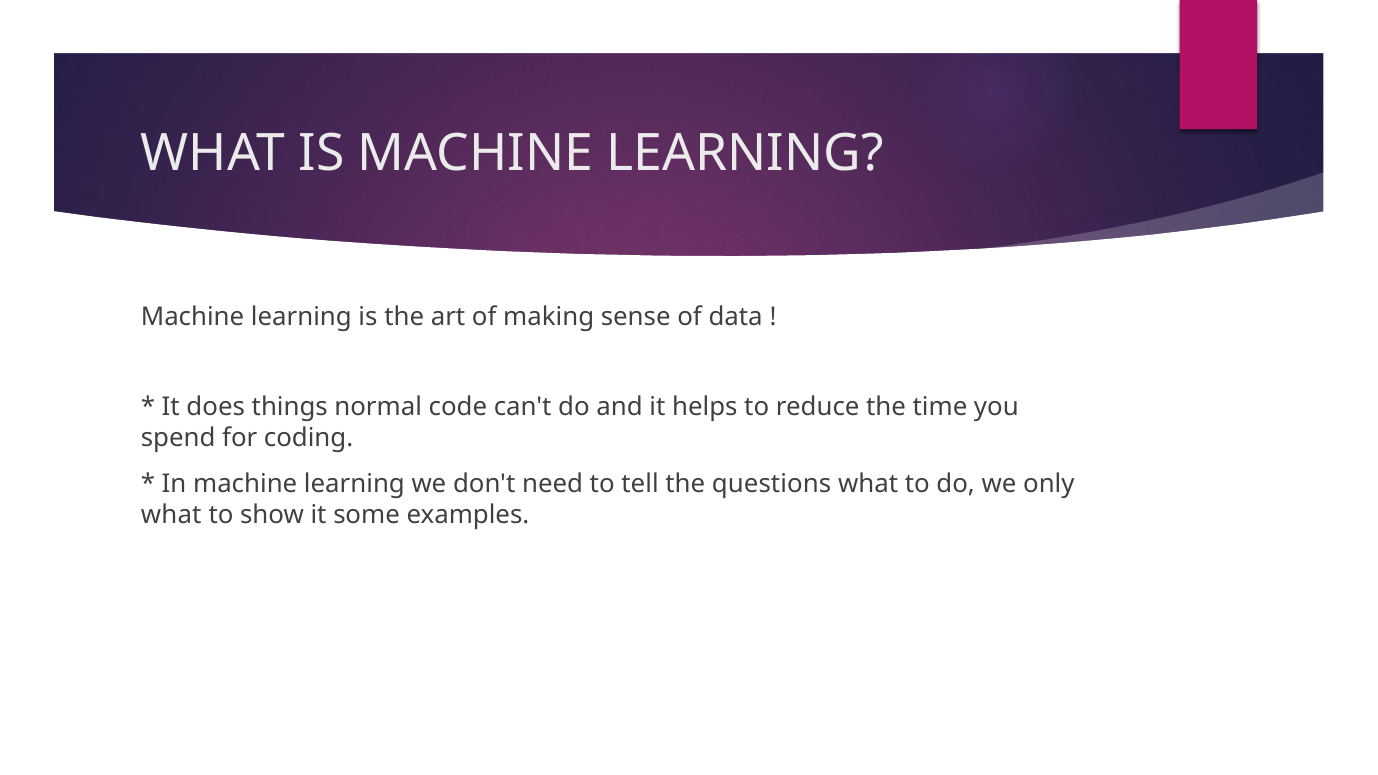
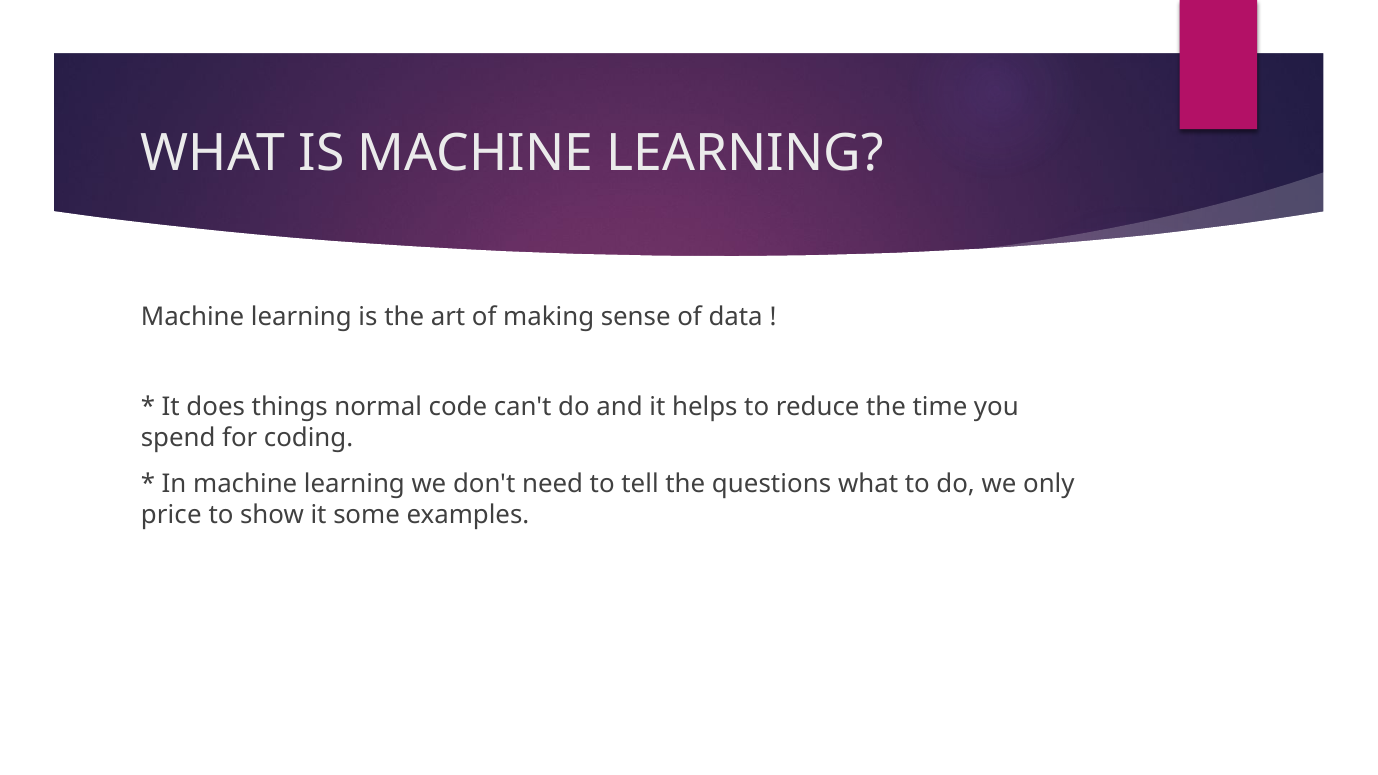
what at (171, 515): what -> price
